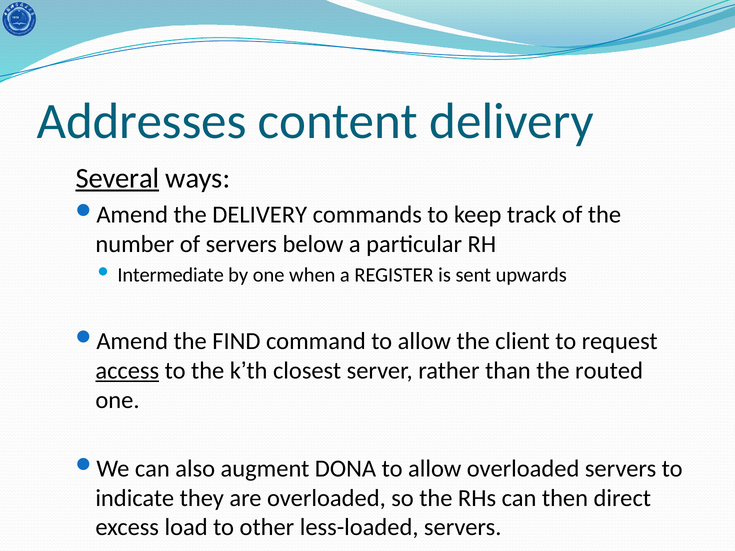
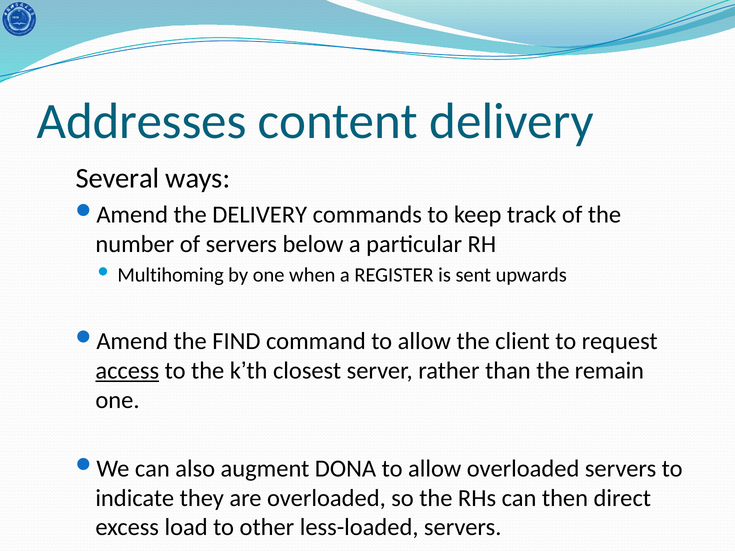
Several underline: present -> none
Intermediate: Intermediate -> Multihoming
routed: routed -> remain
